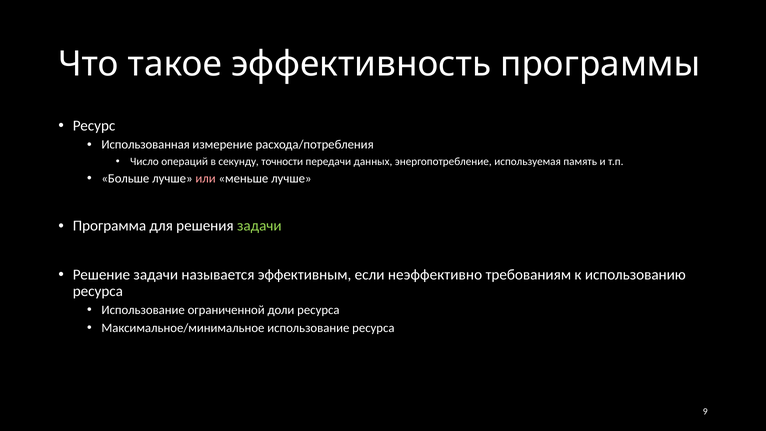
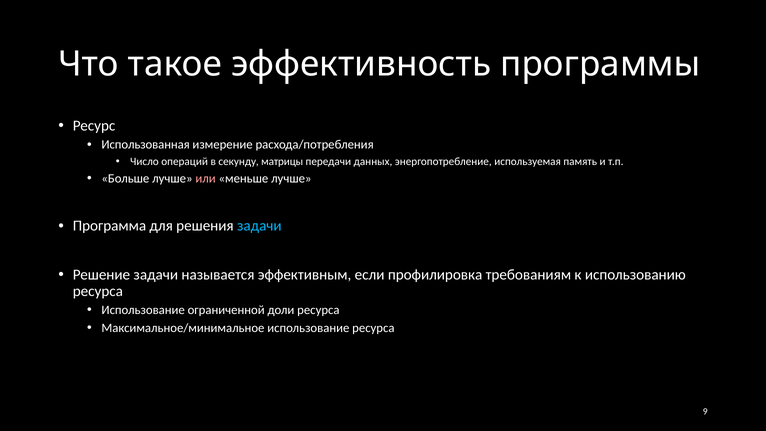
точности: точности -> матрицы
задачи at (259, 226) colour: light green -> light blue
неэффективно: неэффективно -> профилировка
